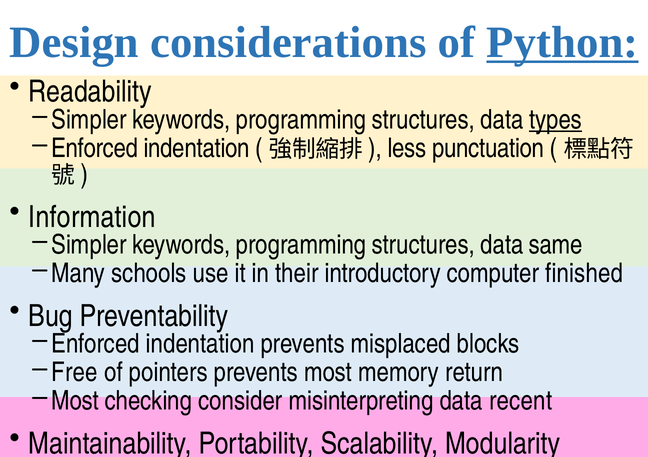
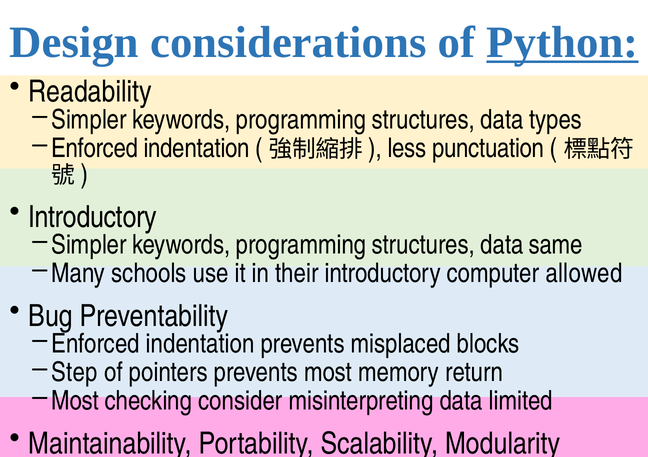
types underline: present -> none
Information at (92, 217): Information -> Introductory
finished: finished -> allowed
Free: Free -> Step
recent: recent -> limited
